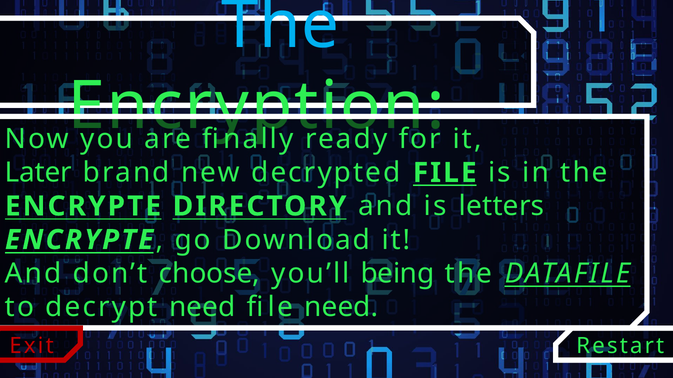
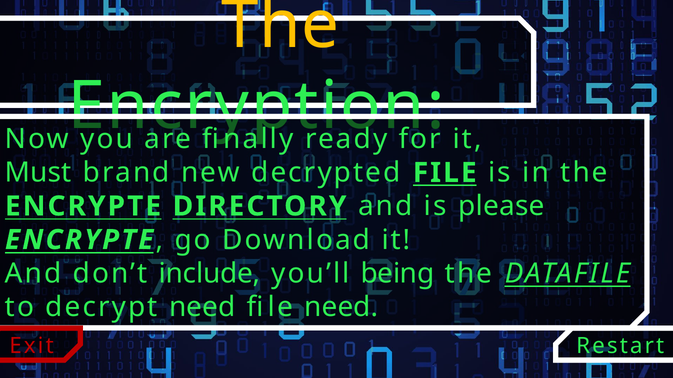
The at (280, 25) colour: light blue -> yellow
Later: Later -> Must
letters: letters -> please
choose: choose -> include
